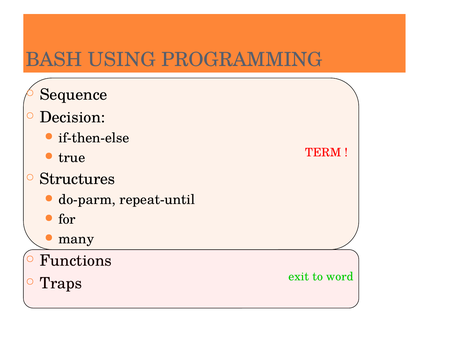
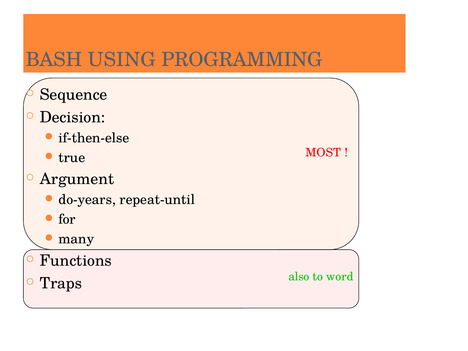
TERM: TERM -> MOST
Structures: Structures -> Argument
do-parm: do-parm -> do-years
exit: exit -> also
